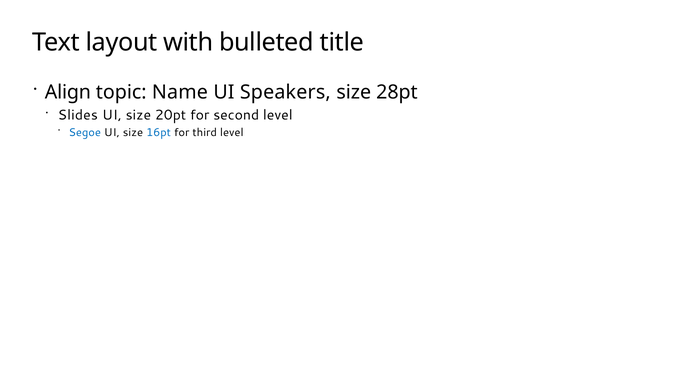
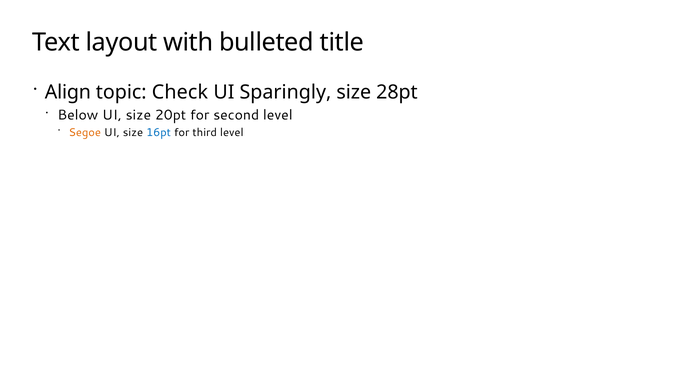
Name: Name -> Check
Speakers: Speakers -> Sparingly
Slides: Slides -> Below
Segoe colour: blue -> orange
